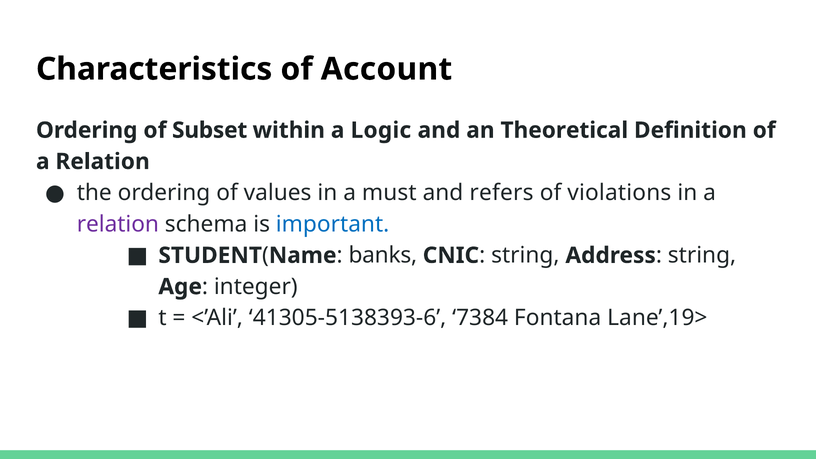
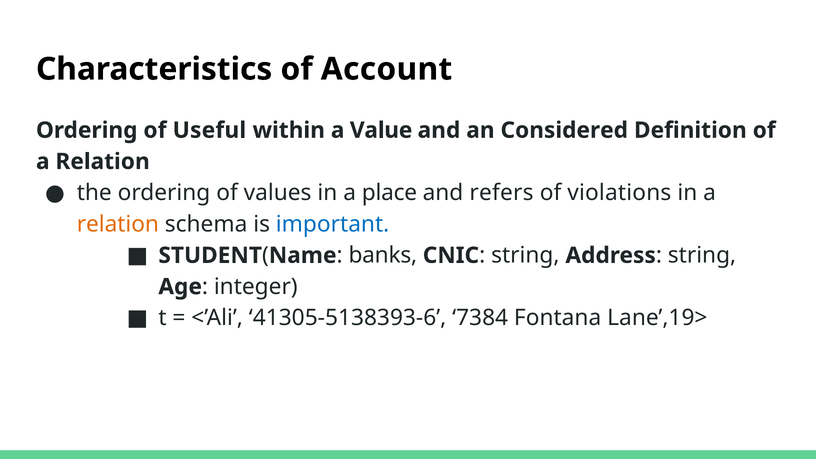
Subset: Subset -> Useful
Logic: Logic -> Value
Theoretical: Theoretical -> Considered
must: must -> place
relation at (118, 224) colour: purple -> orange
